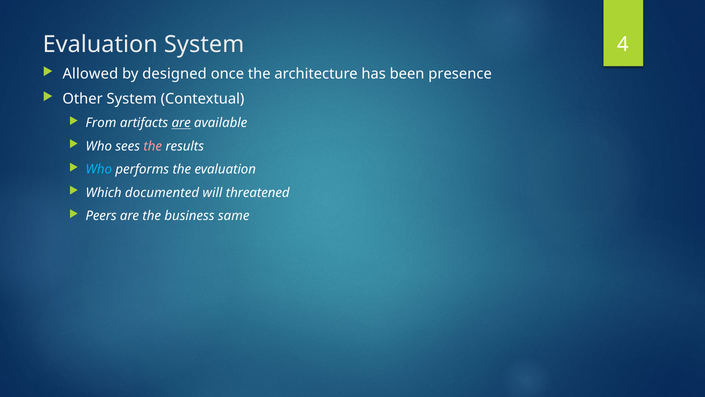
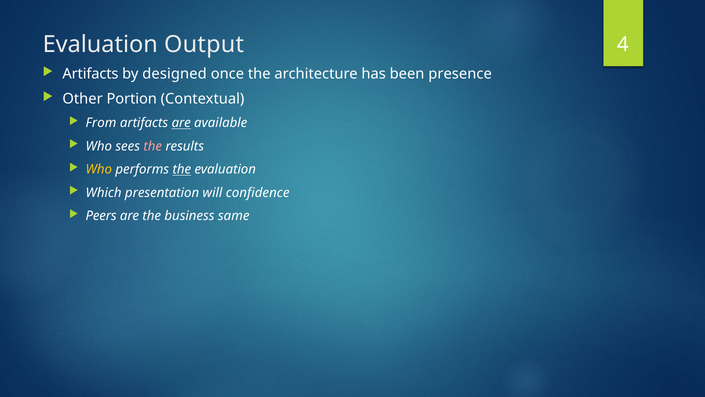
Evaluation System: System -> Output
Allowed at (90, 74): Allowed -> Artifacts
Other System: System -> Portion
Who at (99, 169) colour: light blue -> yellow
the at (182, 169) underline: none -> present
documented: documented -> presentation
threatened: threatened -> confidence
